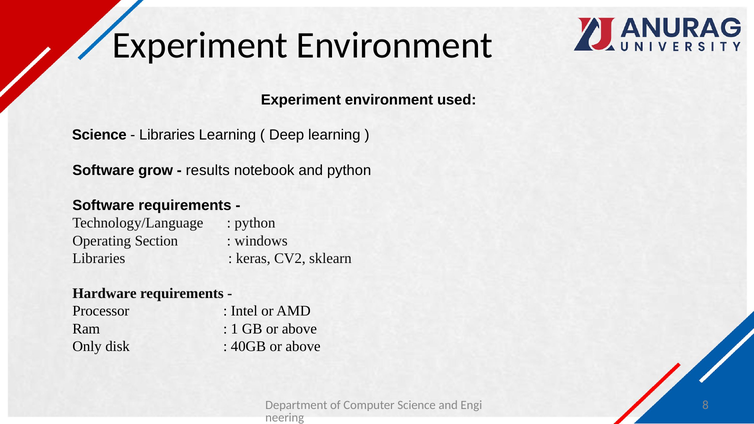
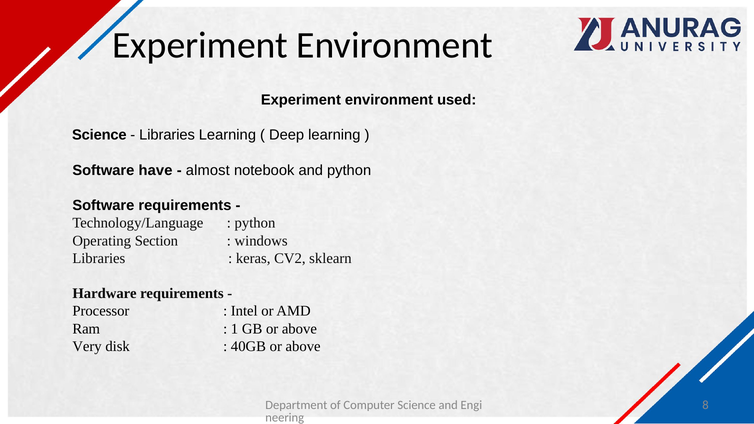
grow: grow -> have
results: results -> almost
Only: Only -> Very
